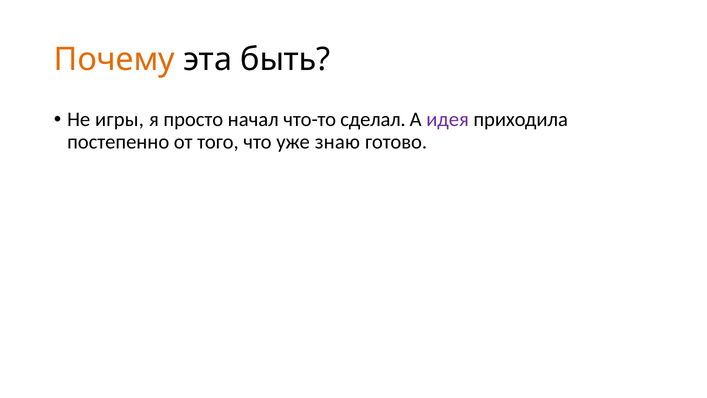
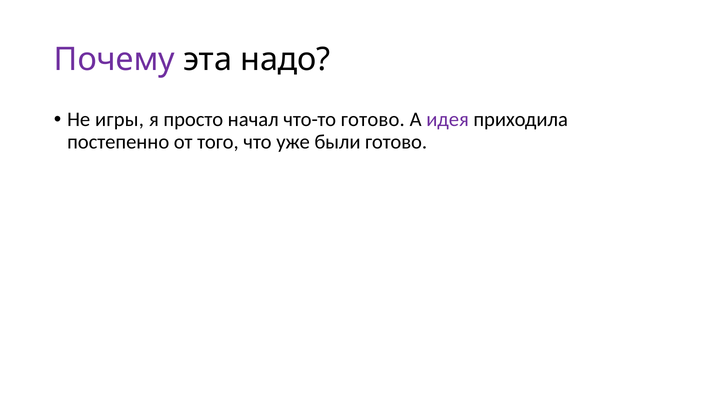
Почему colour: orange -> purple
быть: быть -> надо
что-то сделал: сделал -> готово
знаю: знаю -> были
